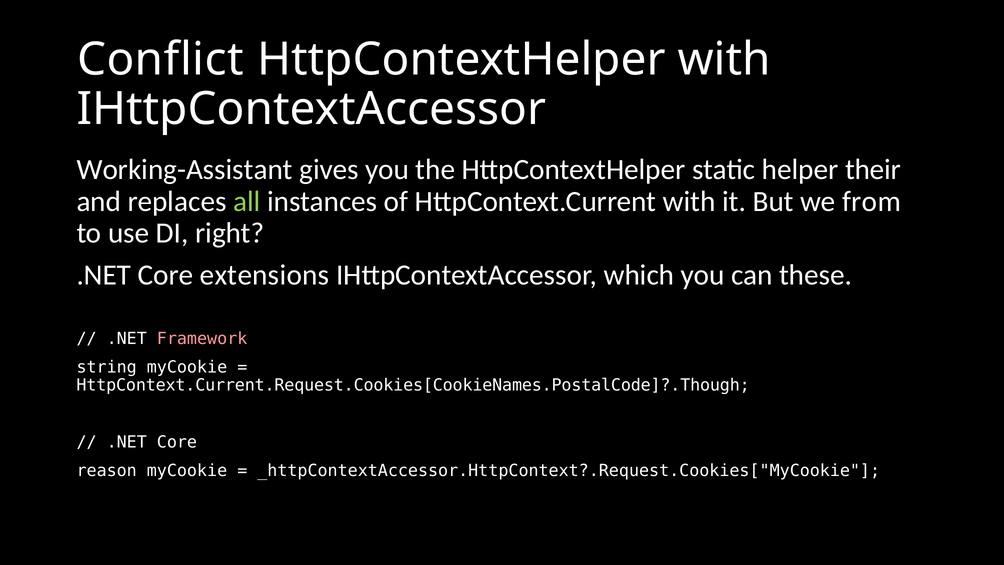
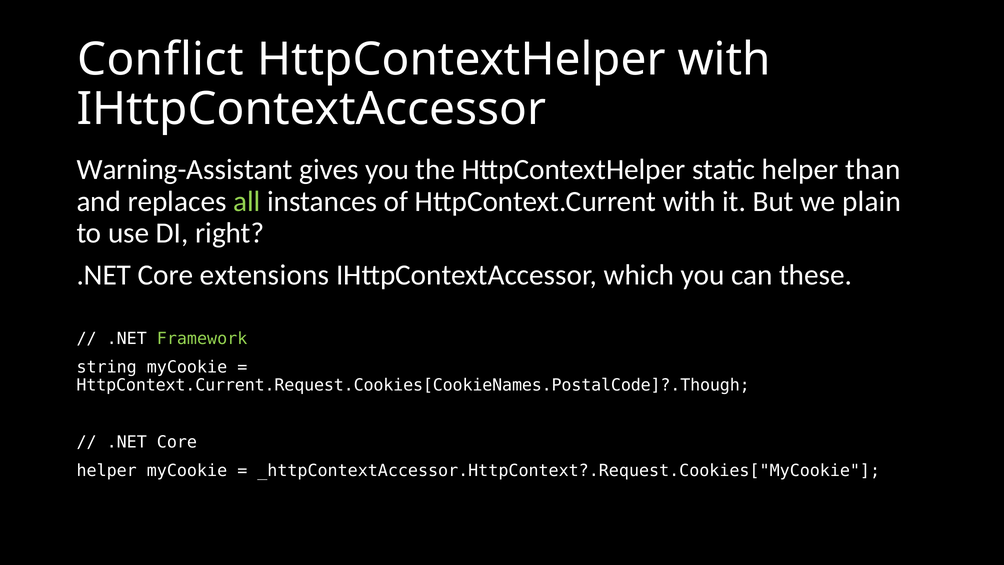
Working-Assistant: Working-Assistant -> Warning-Assistant
their: their -> than
from: from -> plain
Framework colour: pink -> light green
reason at (107, 471): reason -> helper
